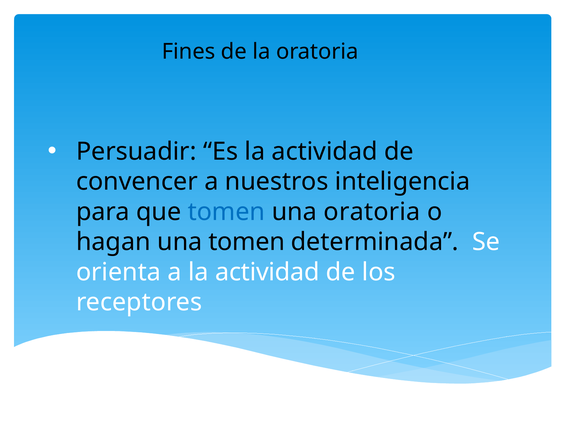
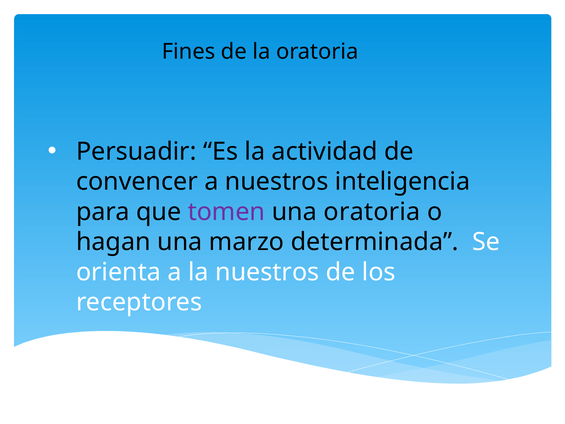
tomen at (226, 212) colour: blue -> purple
una tomen: tomen -> marzo
a la actividad: actividad -> nuestros
